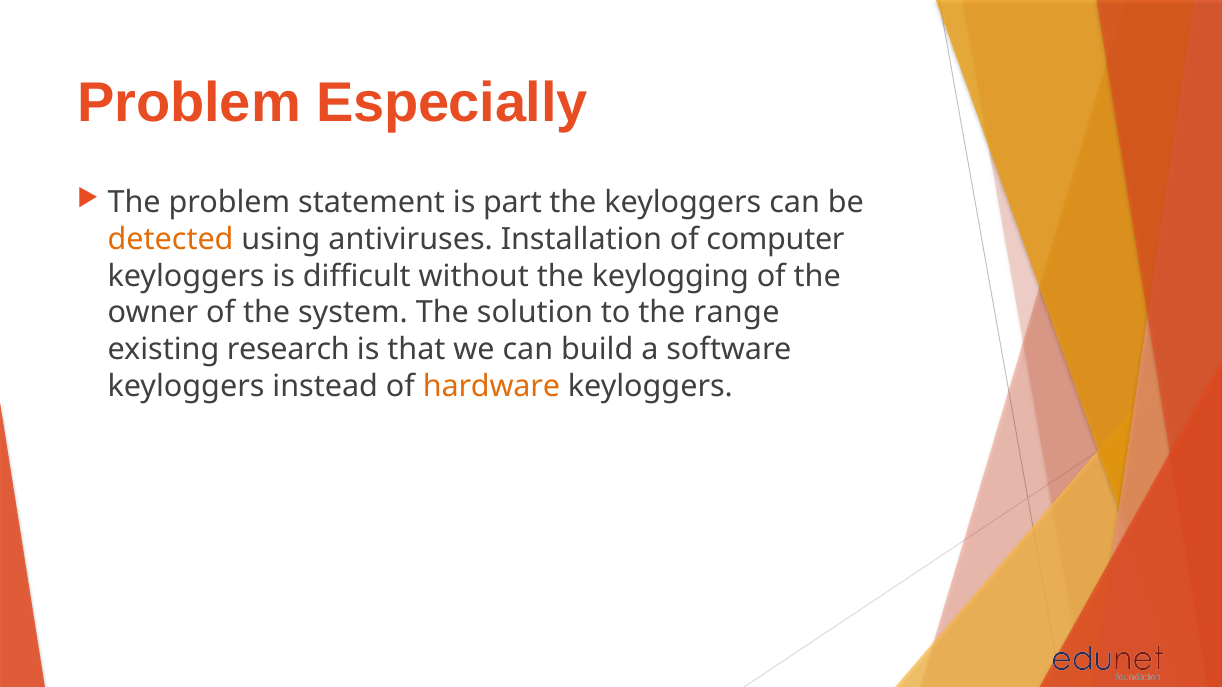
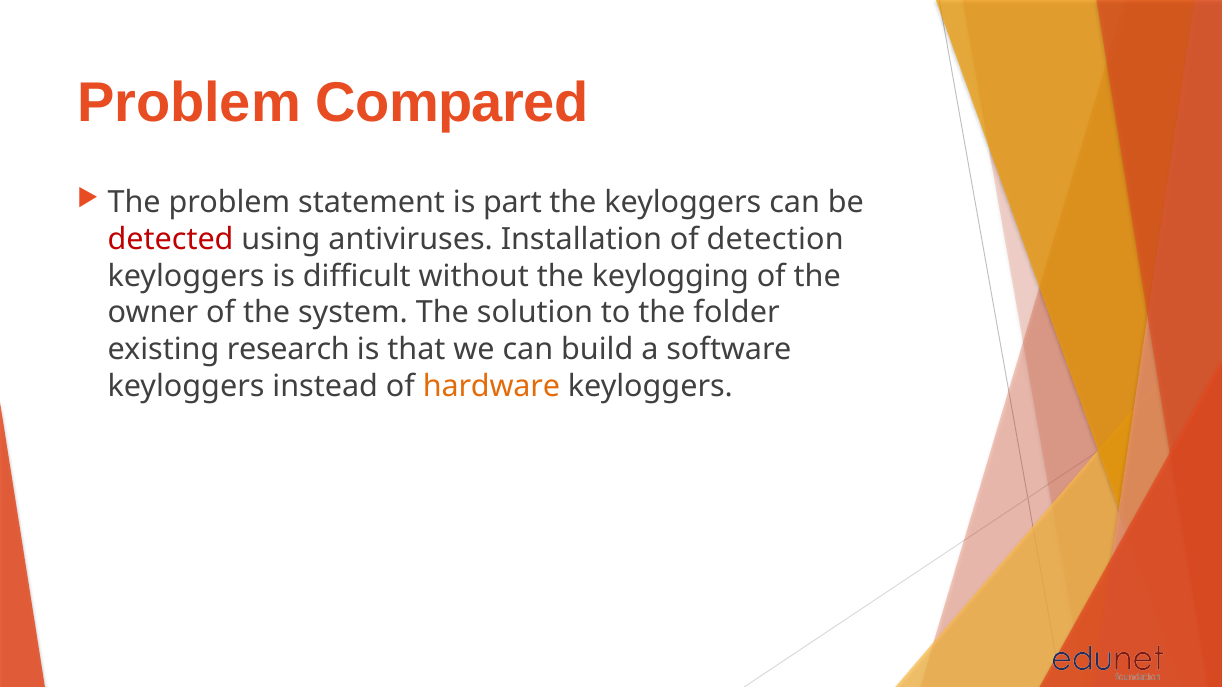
Especially: Especially -> Compared
detected colour: orange -> red
computer: computer -> detection
range: range -> folder
